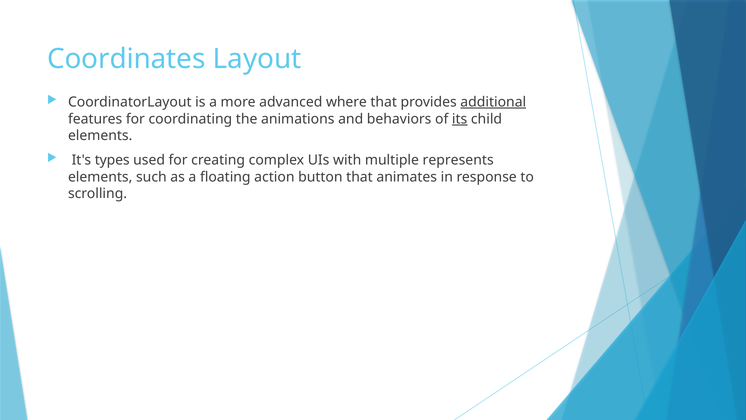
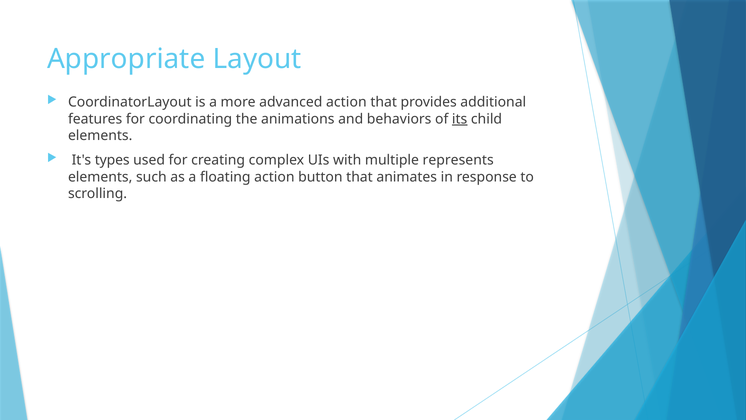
Coordinates: Coordinates -> Appropriate
advanced where: where -> action
additional underline: present -> none
